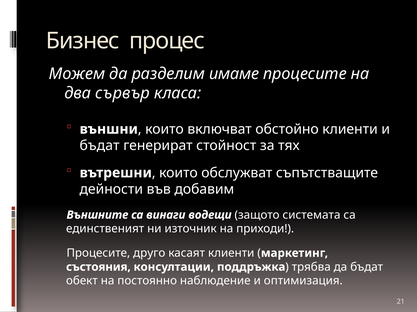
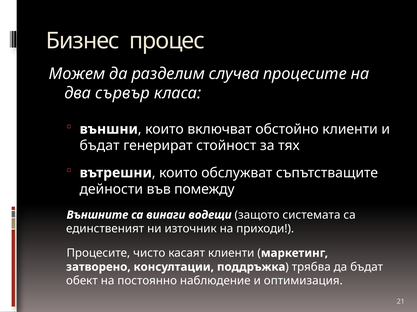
имаме: имаме -> случва
добавим: добавим -> помежду
друго: друго -> чисто
състояния: състояния -> затворено
